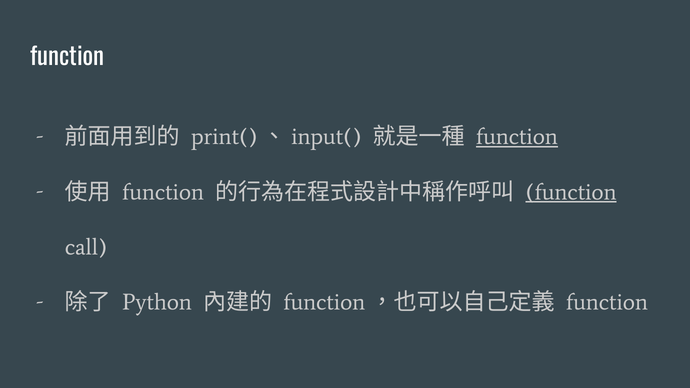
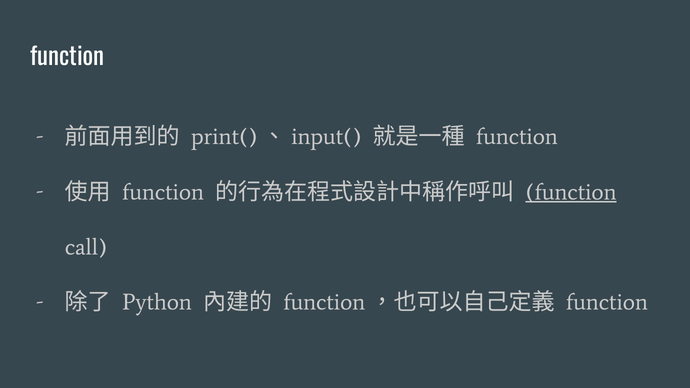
function at (517, 137) underline: present -> none
